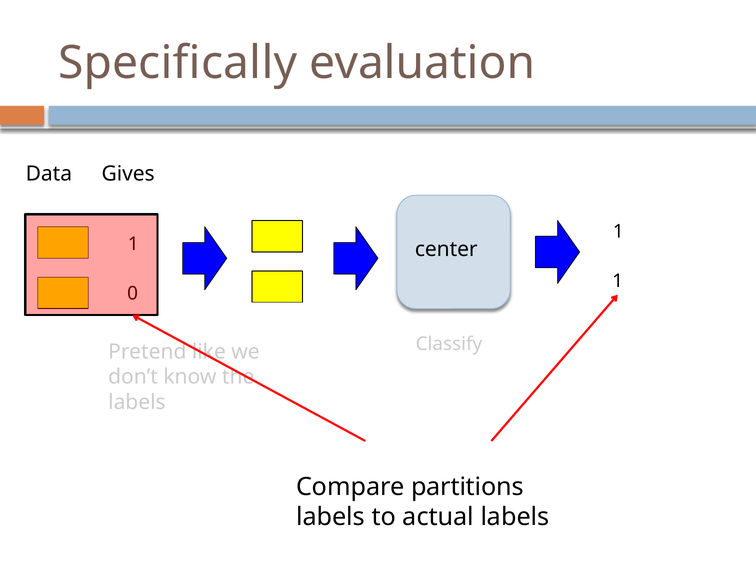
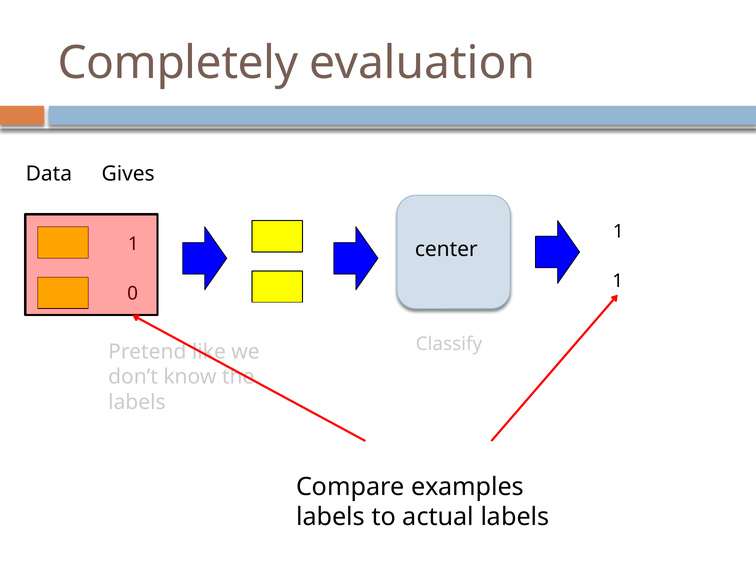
Specifically: Specifically -> Completely
partitions: partitions -> examples
